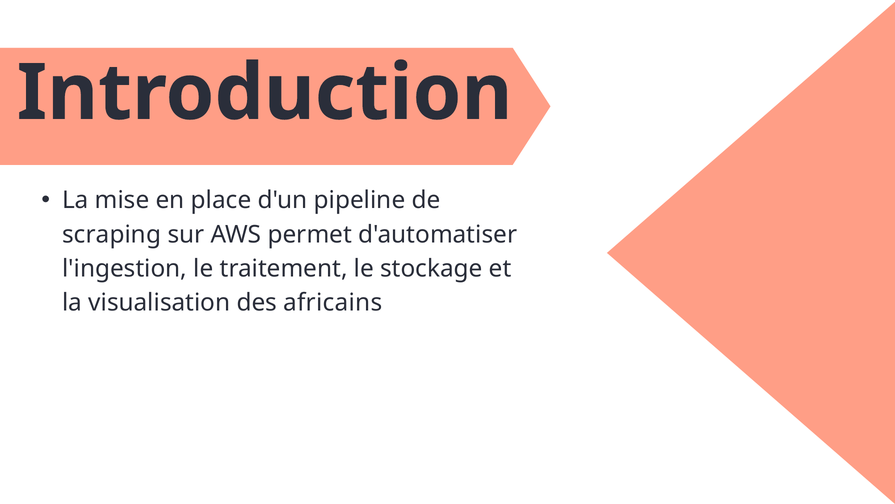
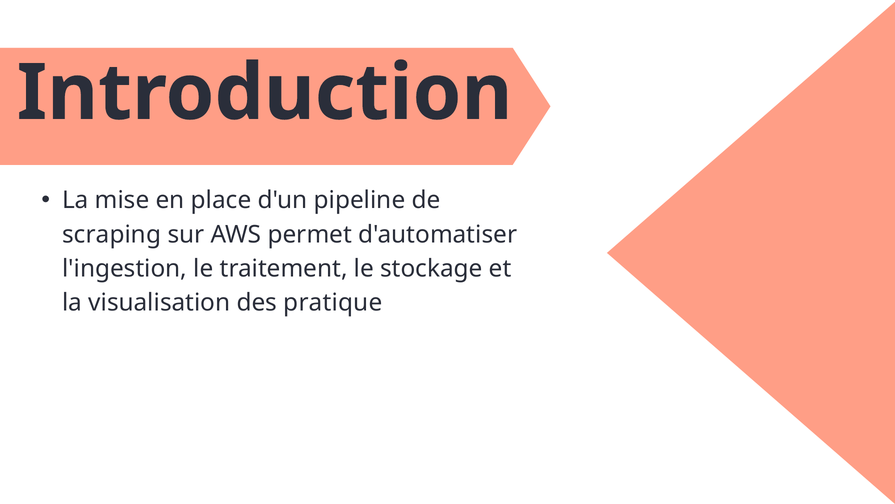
africains: africains -> pratique
